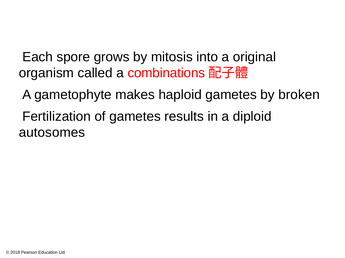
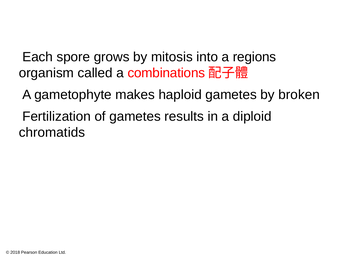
original: original -> regions
autosomes: autosomes -> chromatids
